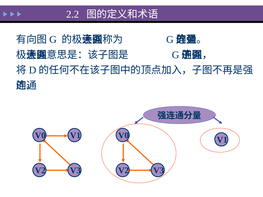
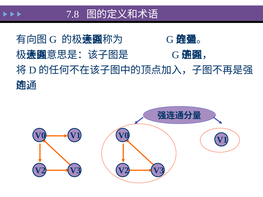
2.2: 2.2 -> 7.8
